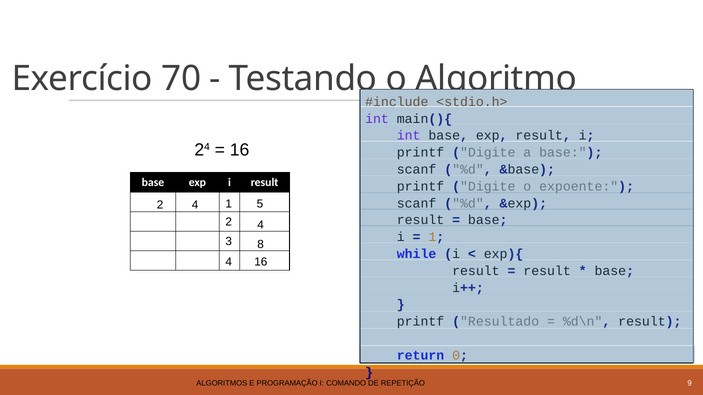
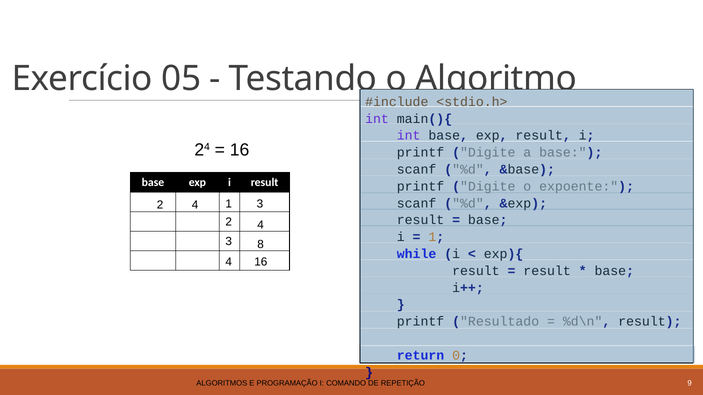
70: 70 -> 05
1 5: 5 -> 3
